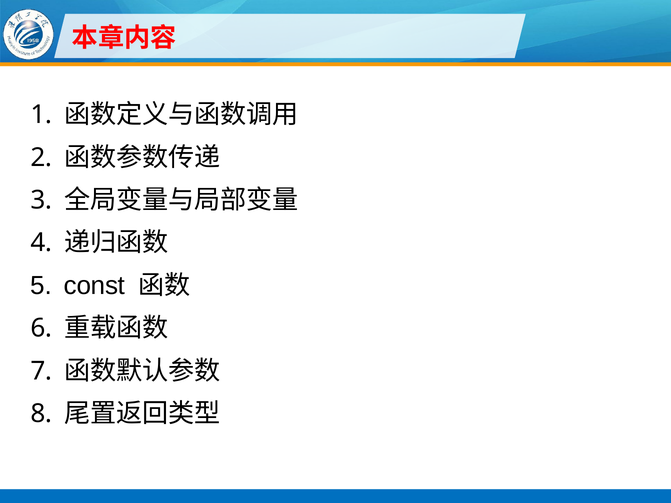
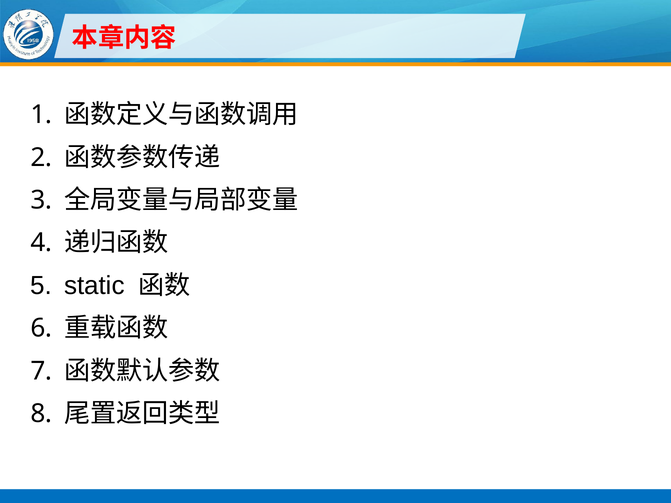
const: const -> static
